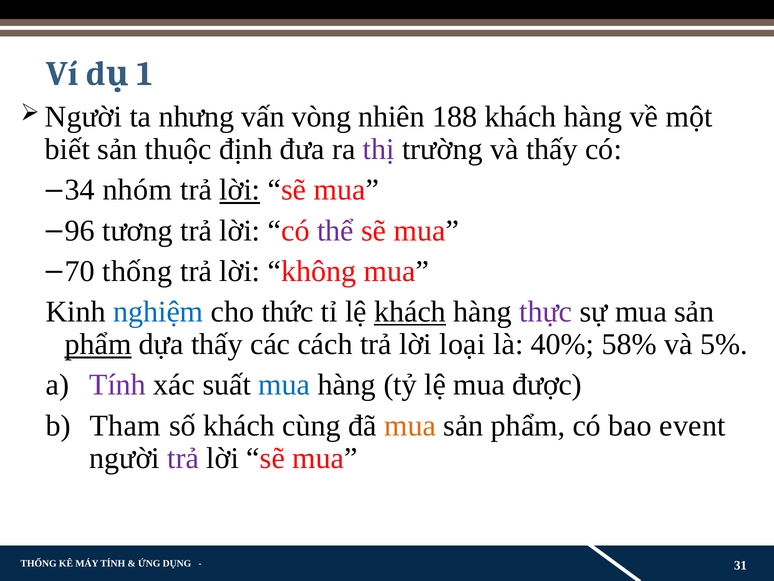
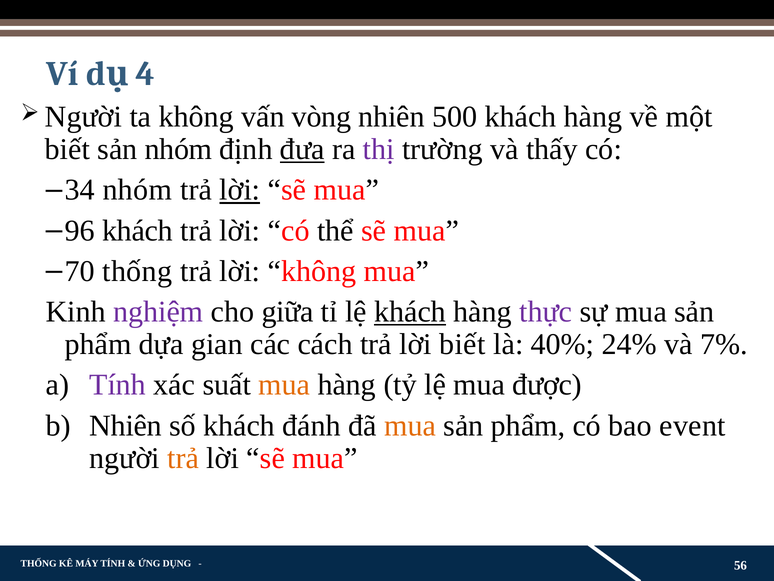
1: 1 -> 4
ta nhưng: nhưng -> không
188: 188 -> 500
sản thuộc: thuộc -> nhóm
đưa underline: none -> present
tương at (137, 230): tương -> khách
thể colour: purple -> black
nghiệm colour: blue -> purple
thức: thức -> giữa
phẩm at (98, 344) underline: present -> none
dựa thấy: thấy -> gian
lời loại: loại -> biết
58%: 58% -> 24%
5%: 5% -> 7%
mua at (284, 385) colour: blue -> orange
Tham at (125, 425): Tham -> Nhiên
cùng: cùng -> đánh
trả at (183, 458) colour: purple -> orange
31: 31 -> 56
